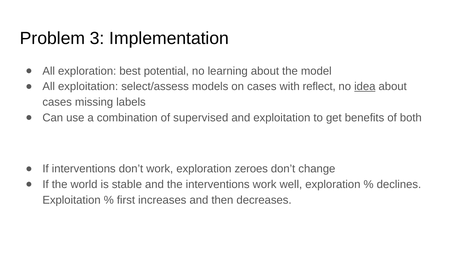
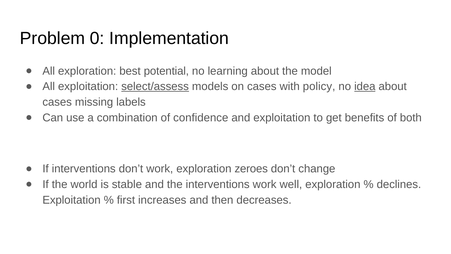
3: 3 -> 0
select/assess underline: none -> present
reflect: reflect -> policy
supervised: supervised -> confidence
